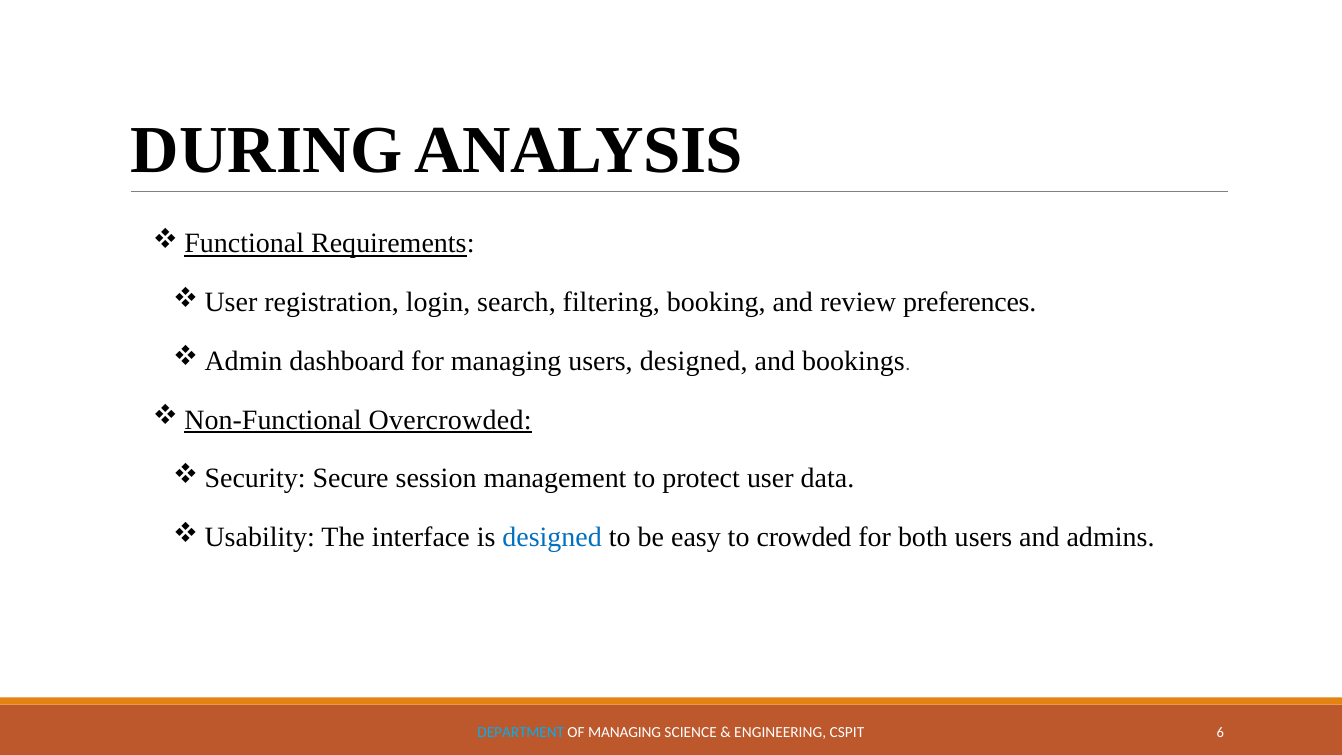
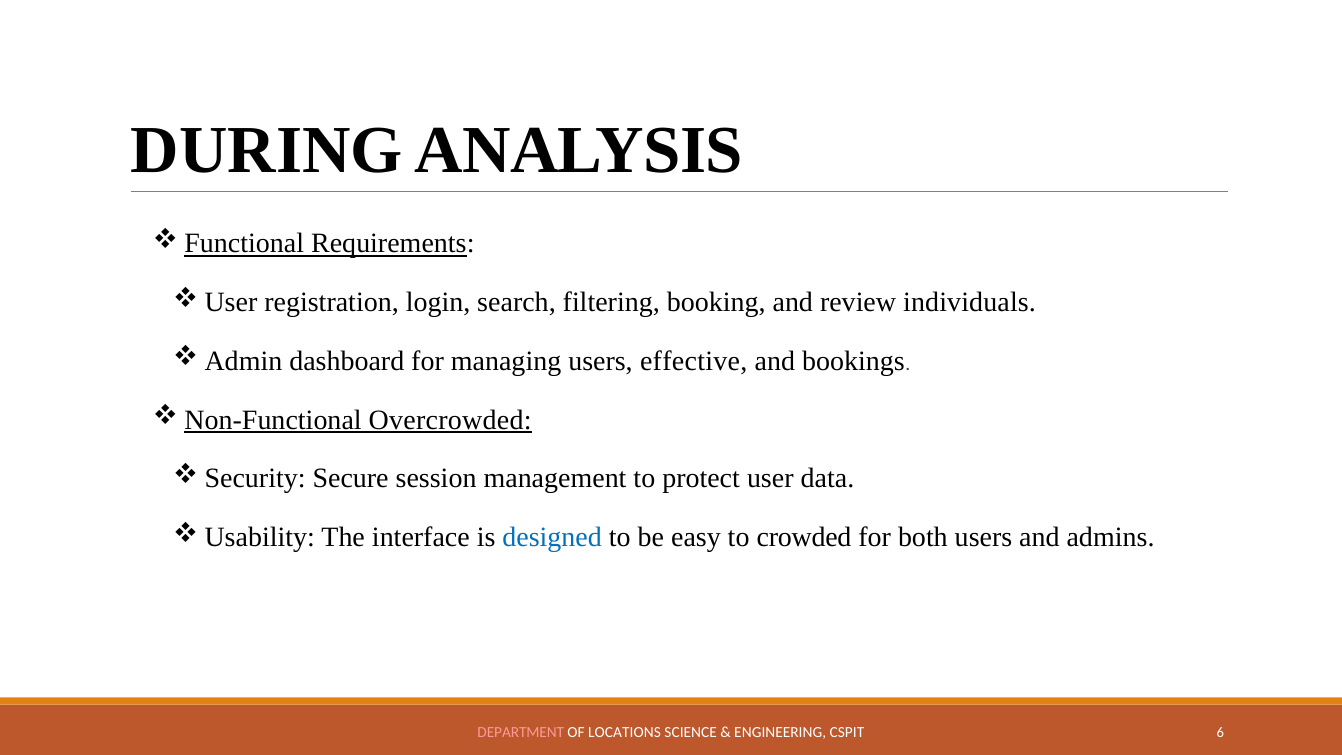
preferences: preferences -> individuals
users designed: designed -> effective
DEPARTMENT colour: light blue -> pink
OF MANAGING: MANAGING -> LOCATIONS
